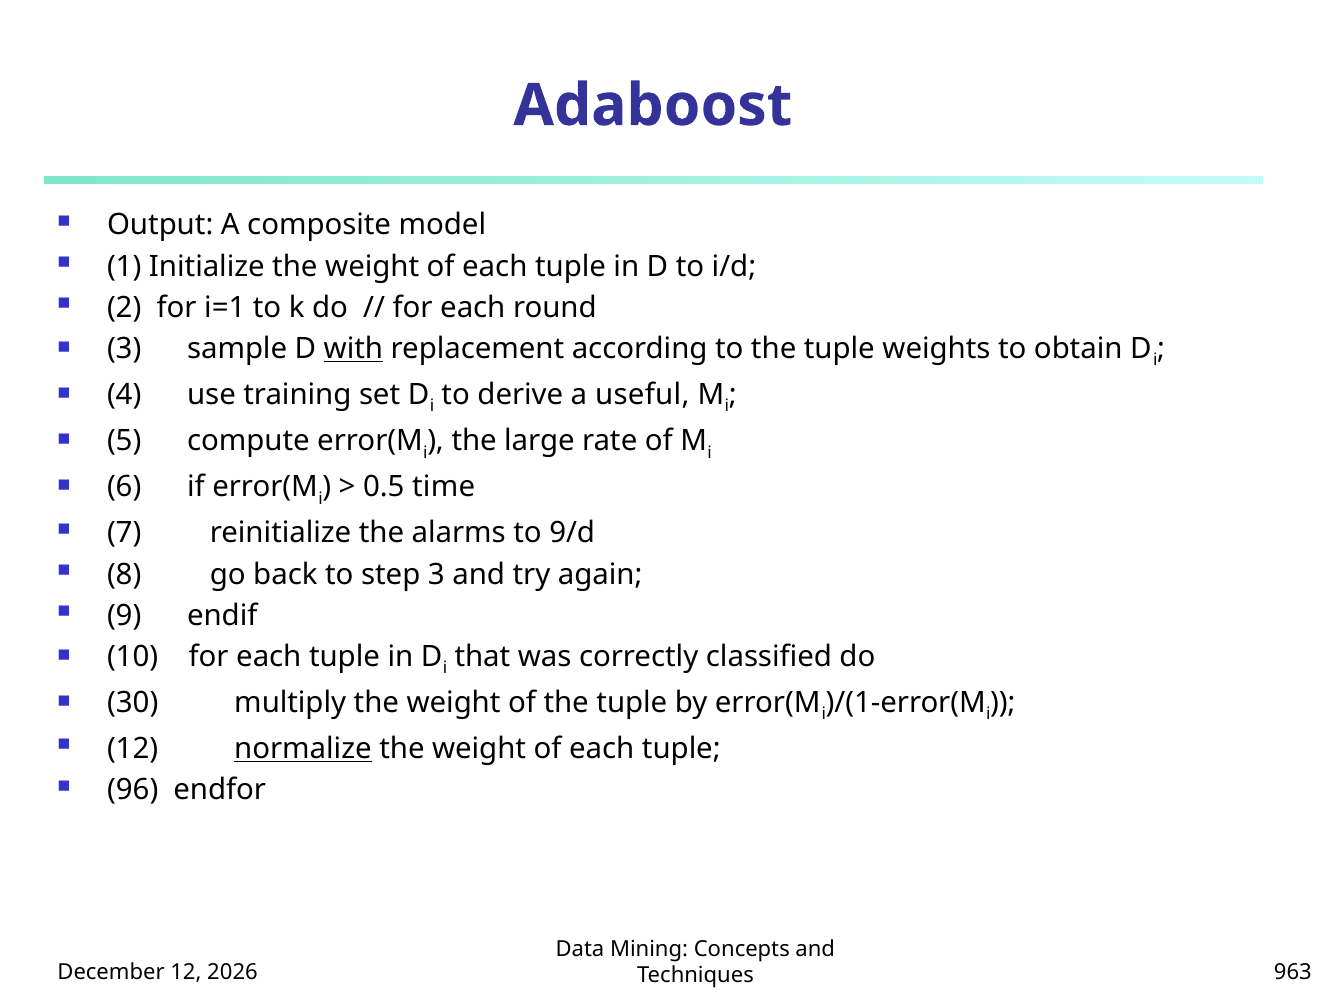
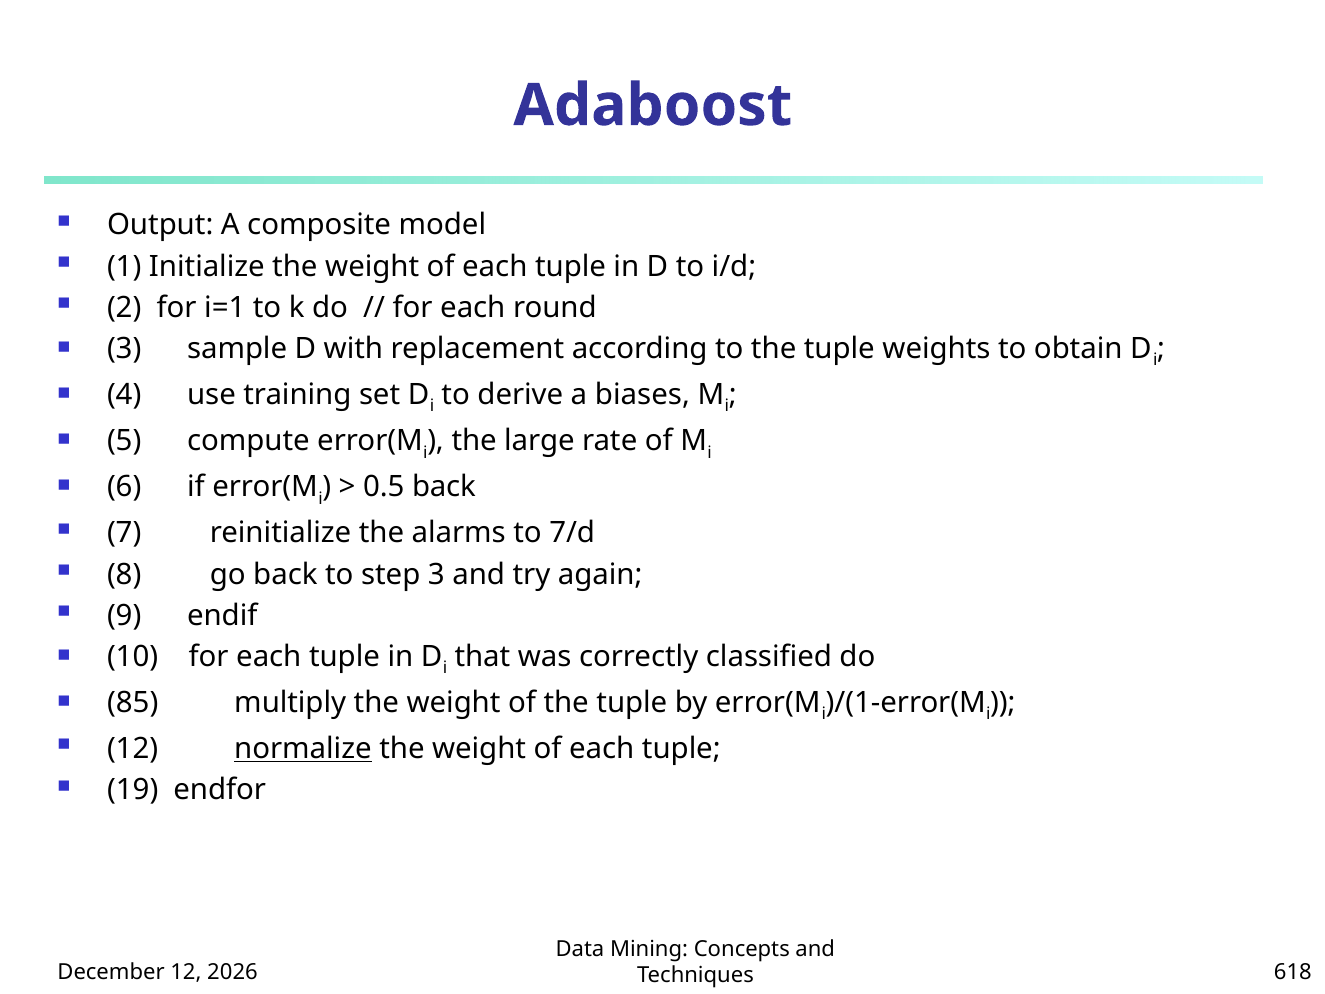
with underline: present -> none
useful: useful -> biases
0.5 time: time -> back
9/d: 9/d -> 7/d
30: 30 -> 85
96: 96 -> 19
963: 963 -> 618
